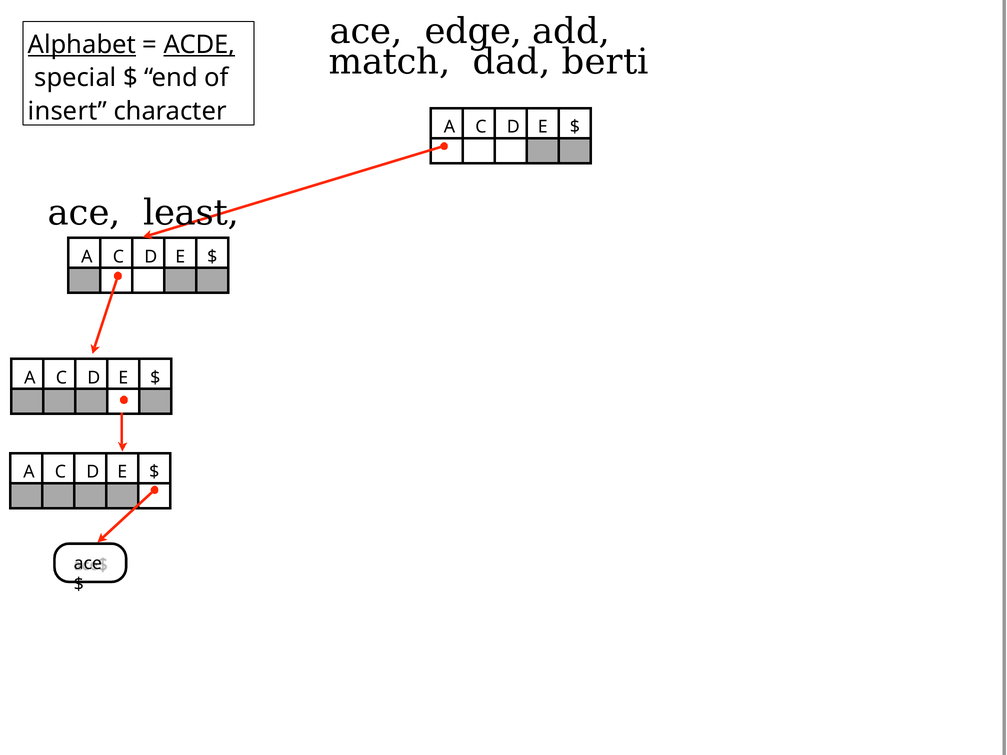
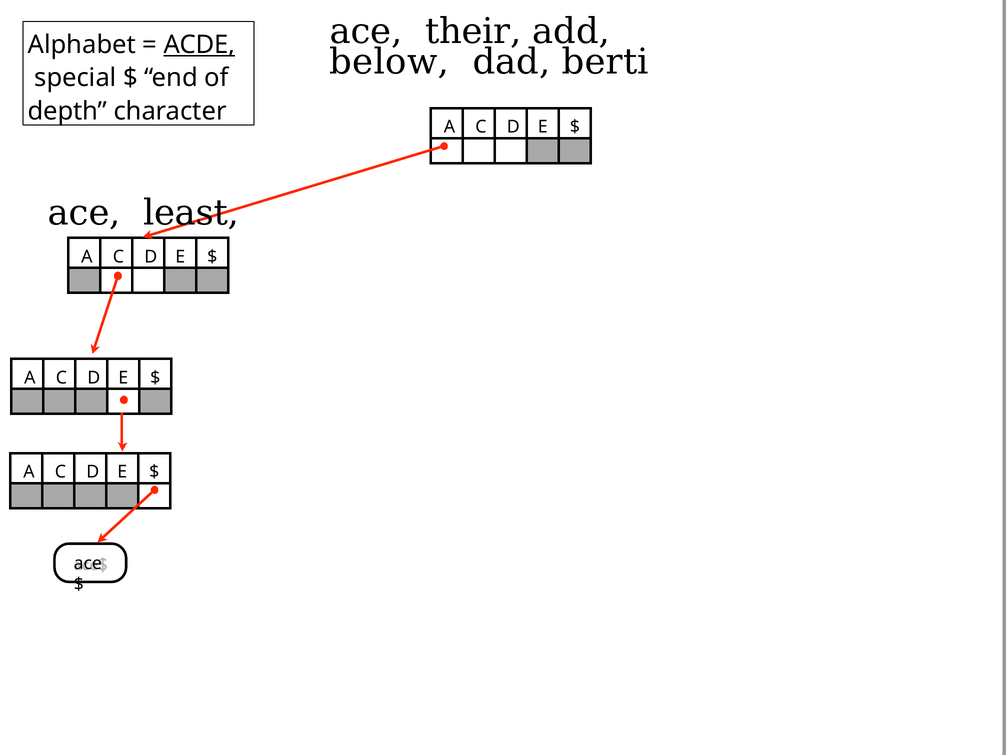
edge: edge -> their
Alphabet underline: present -> none
match: match -> below
insert: insert -> depth
